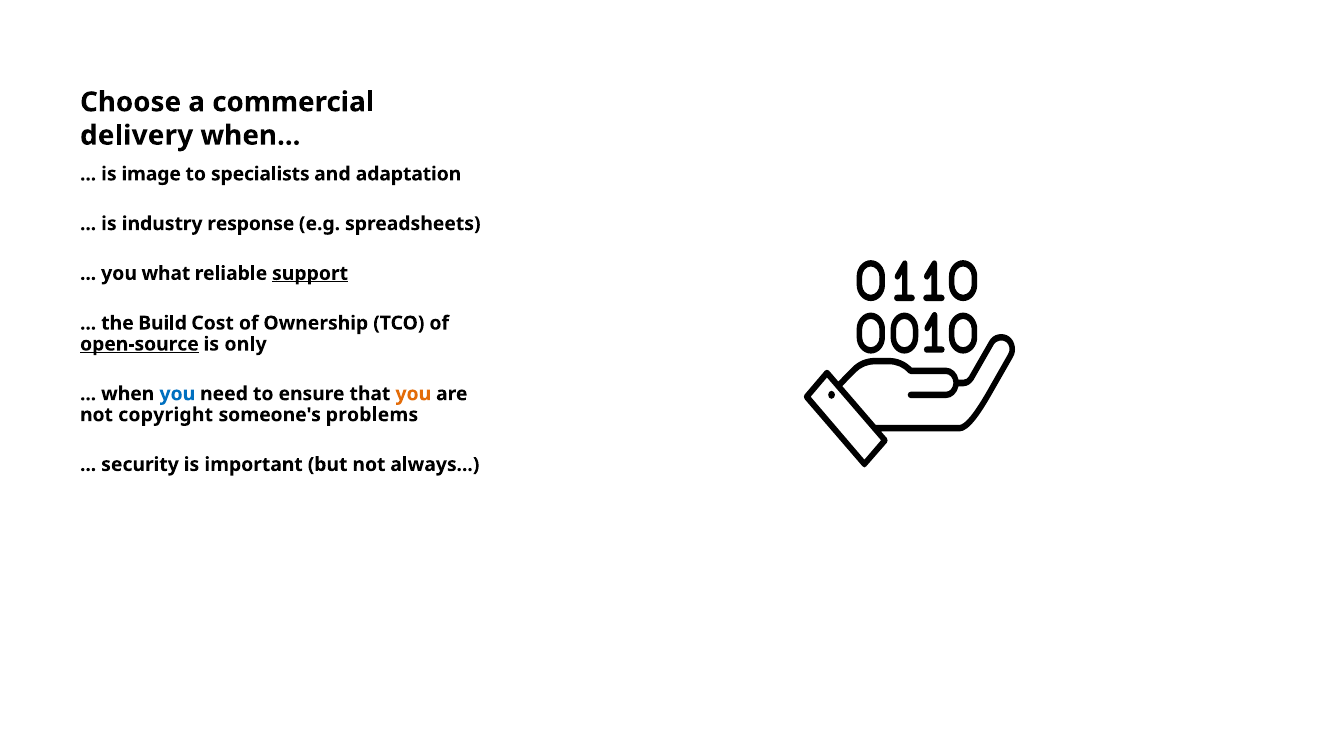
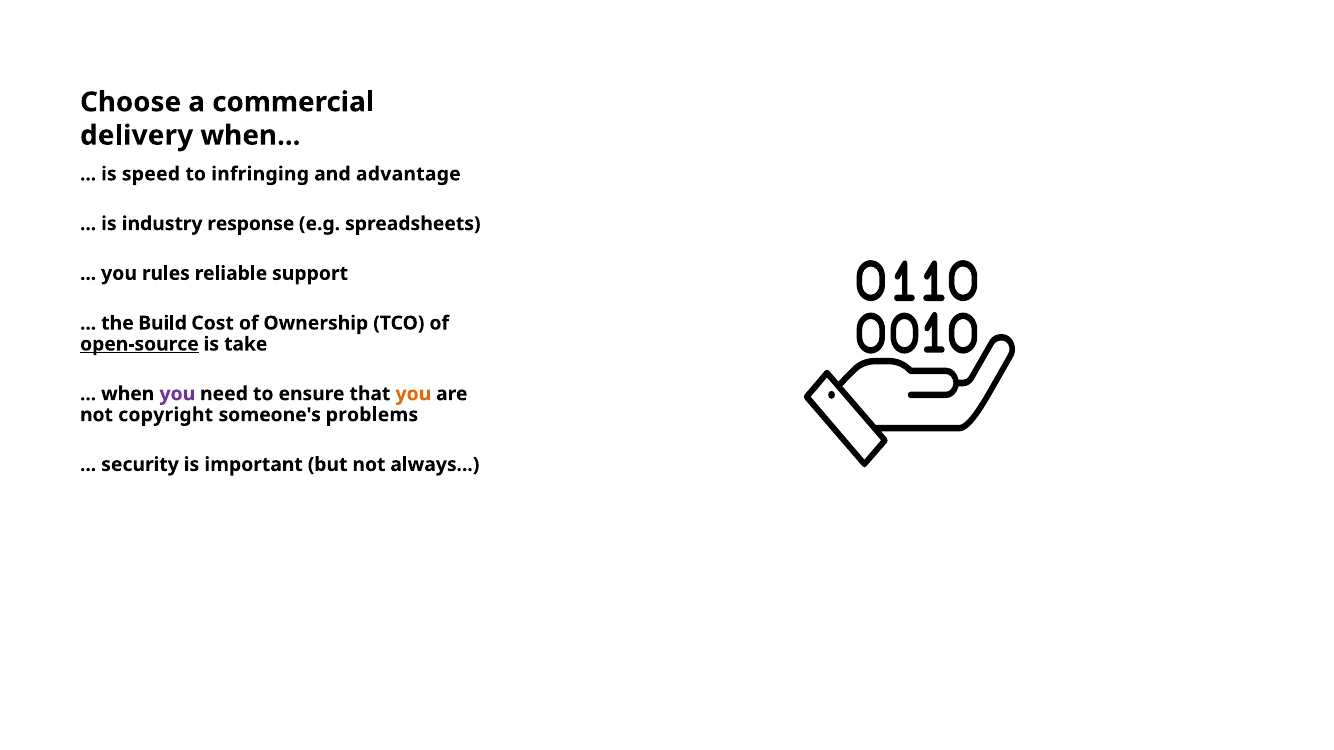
image: image -> speed
specialists: specialists -> infringing
adaptation: adaptation -> advantage
what: what -> rules
support underline: present -> none
only: only -> take
you at (177, 394) colour: blue -> purple
